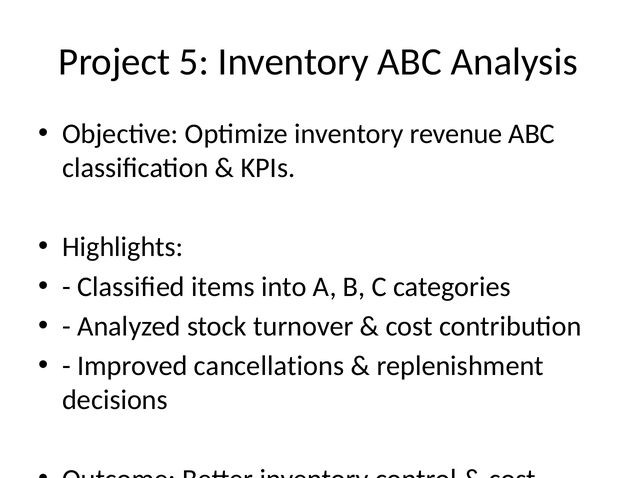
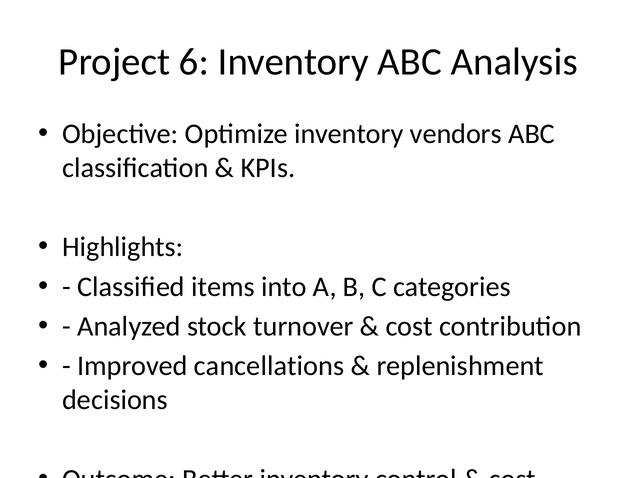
5: 5 -> 6
revenue: revenue -> vendors
